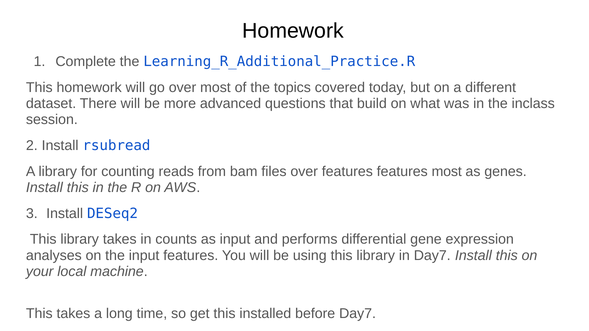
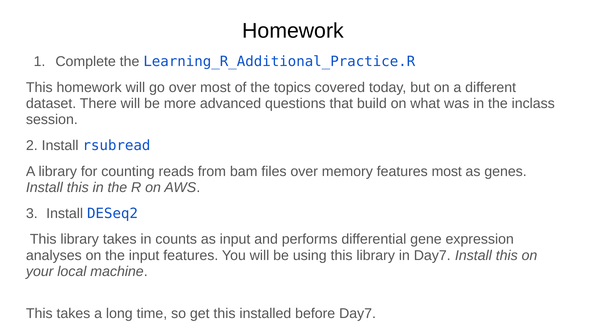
over features: features -> memory
